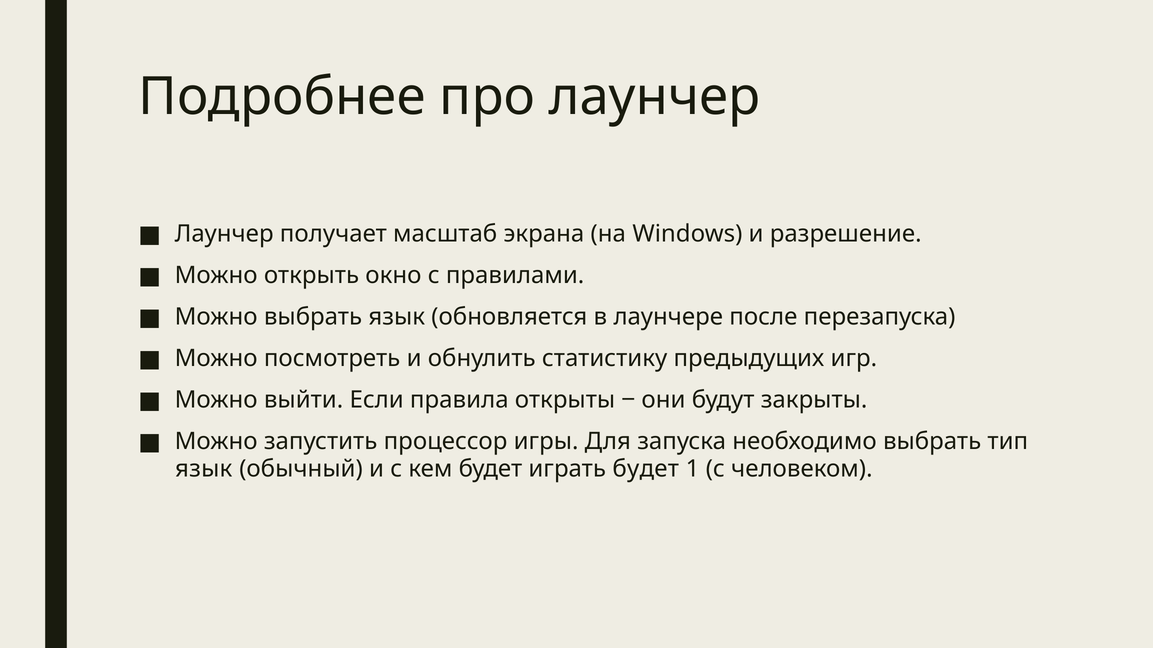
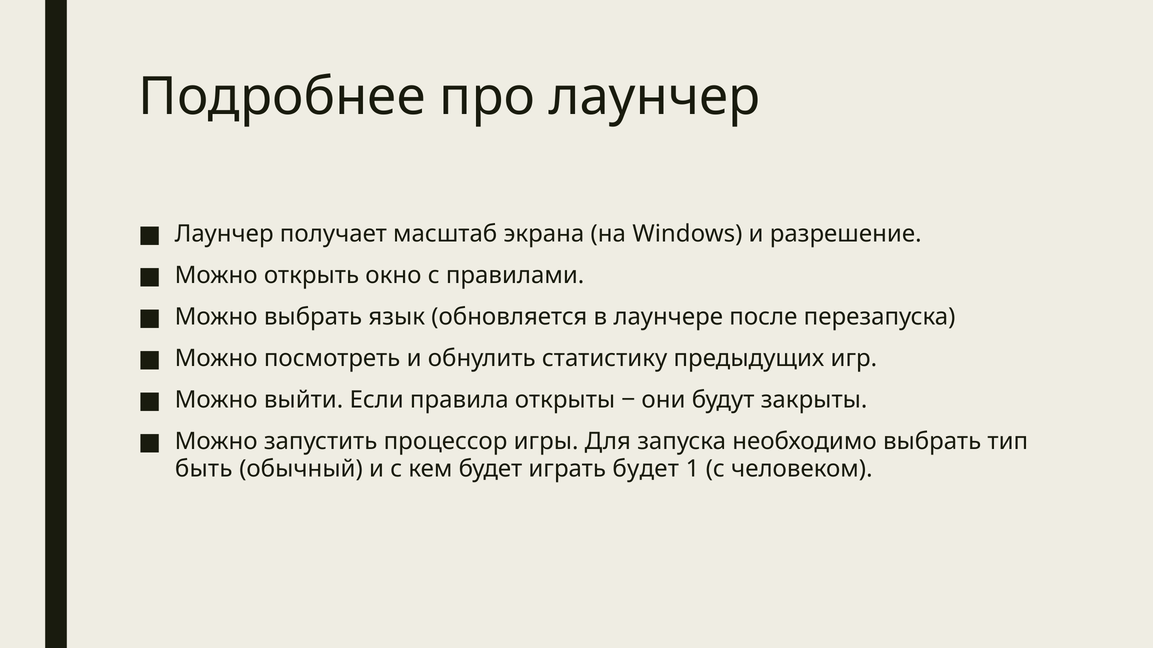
язык at (204, 469): язык -> быть
